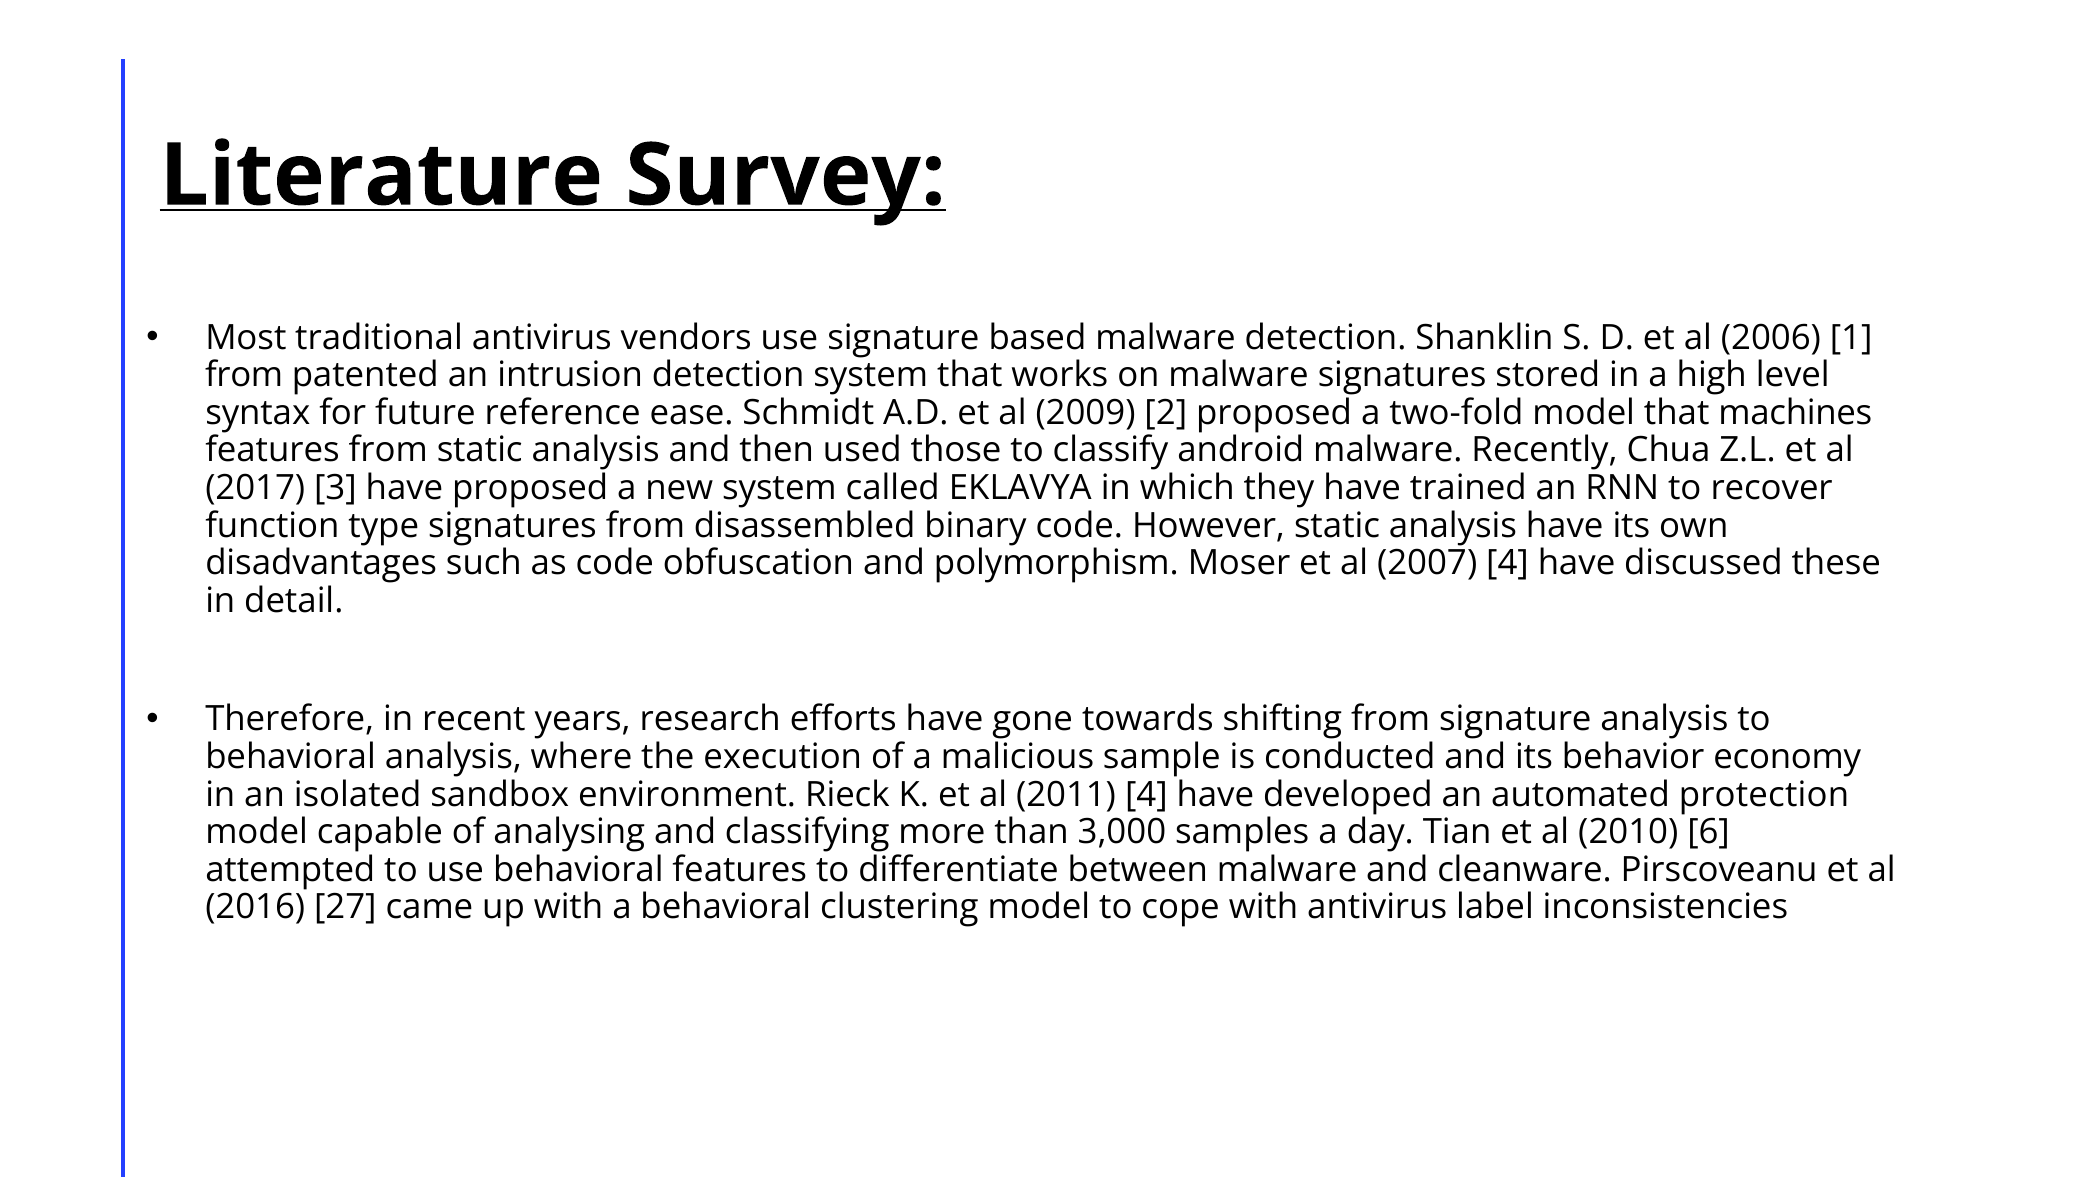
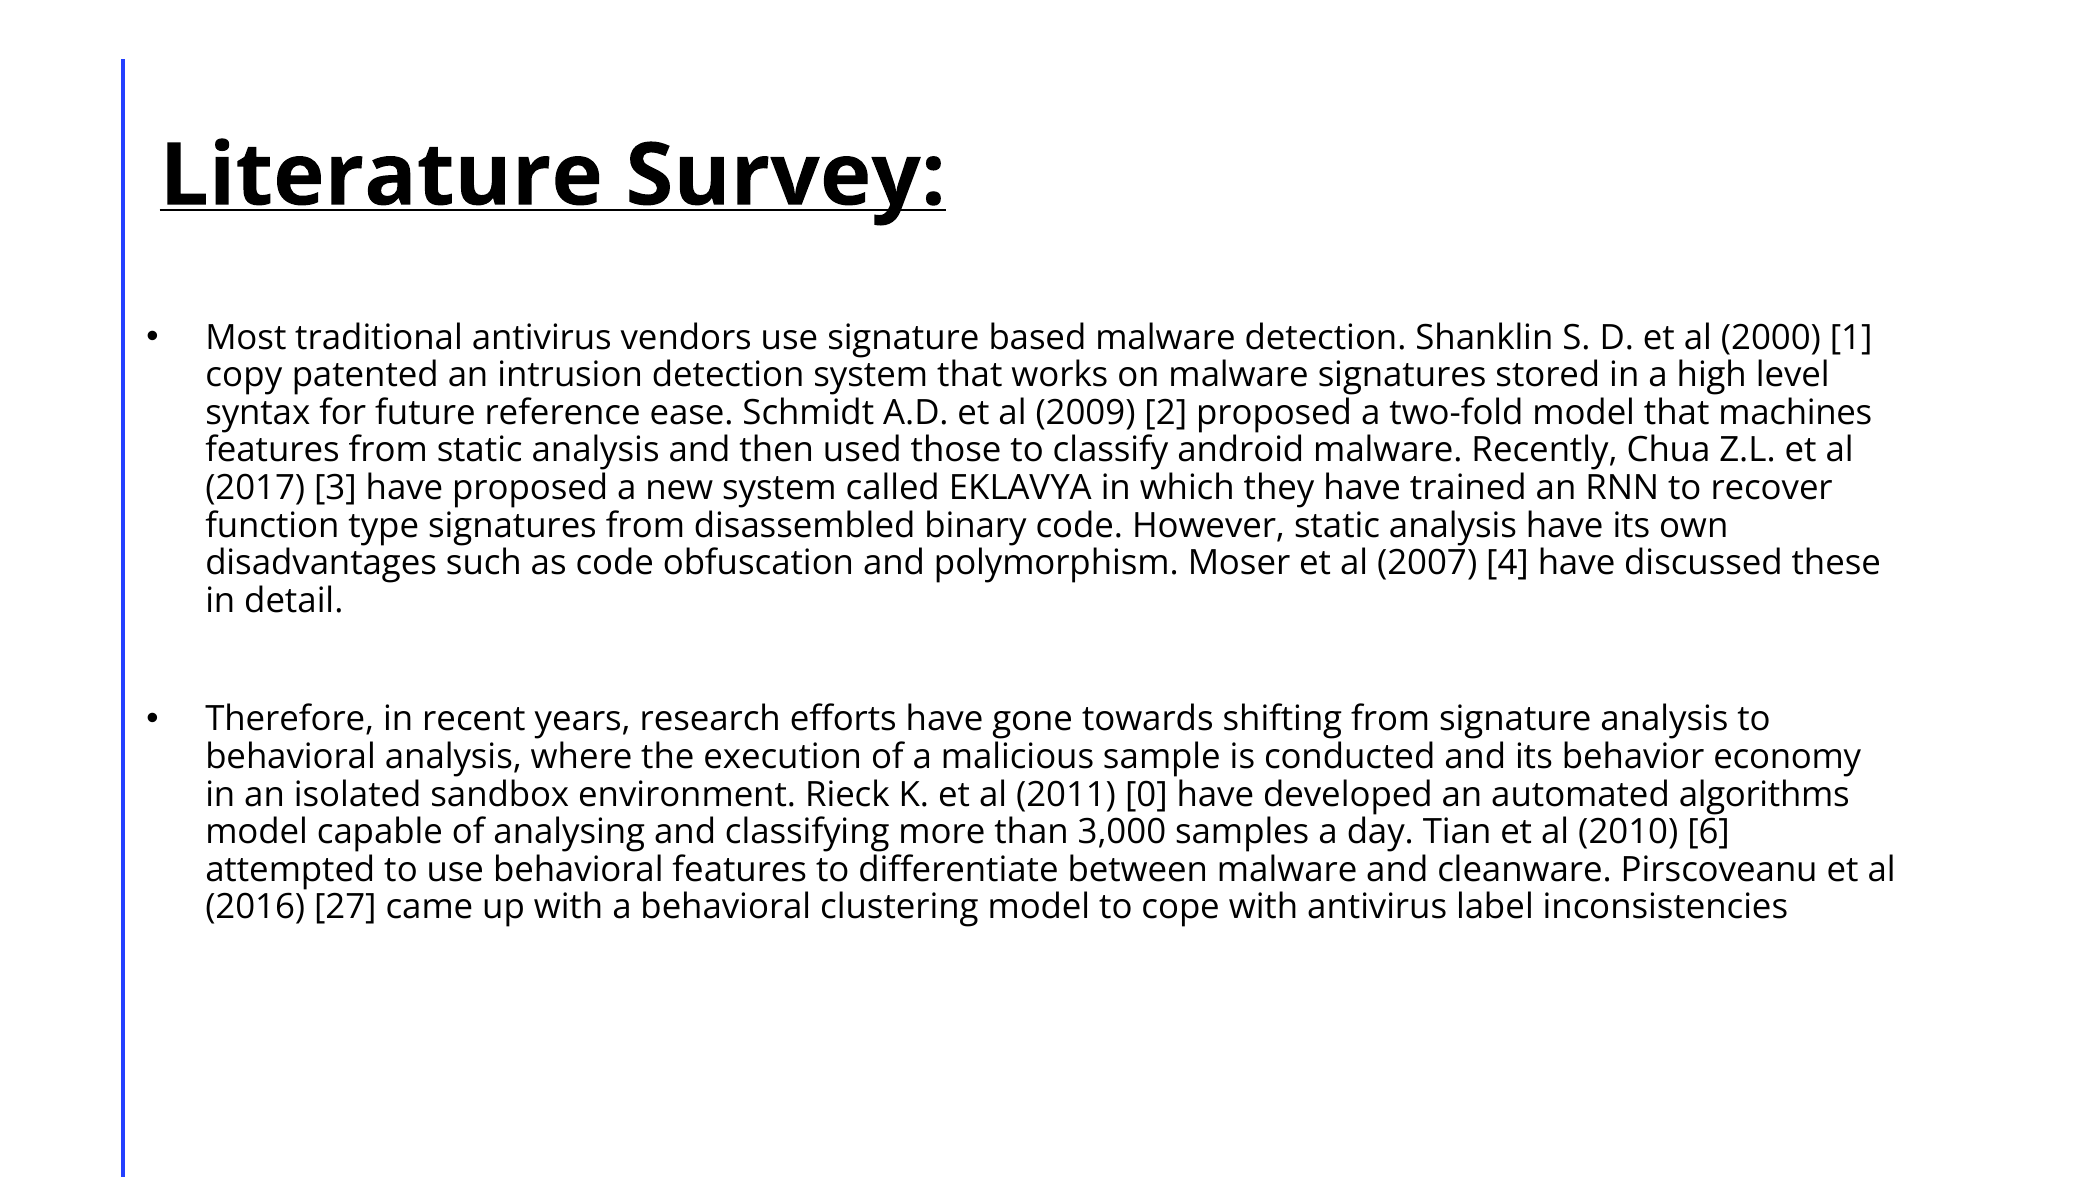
2006: 2006 -> 2000
from at (244, 375): from -> copy
2011 4: 4 -> 0
protection: protection -> algorithms
